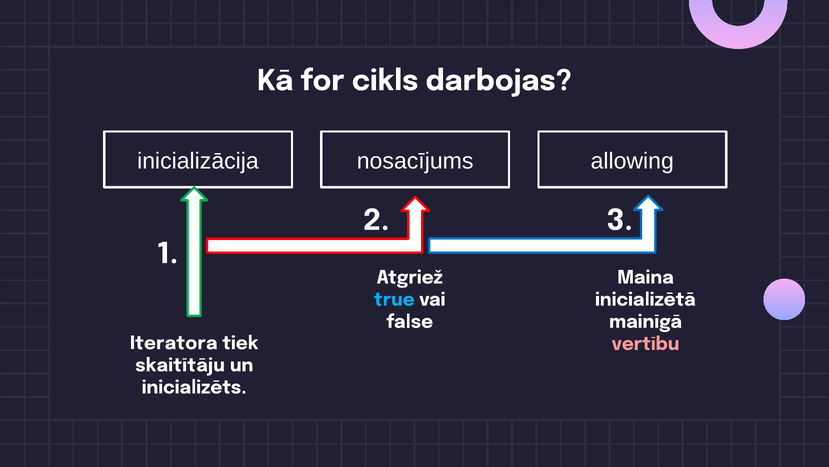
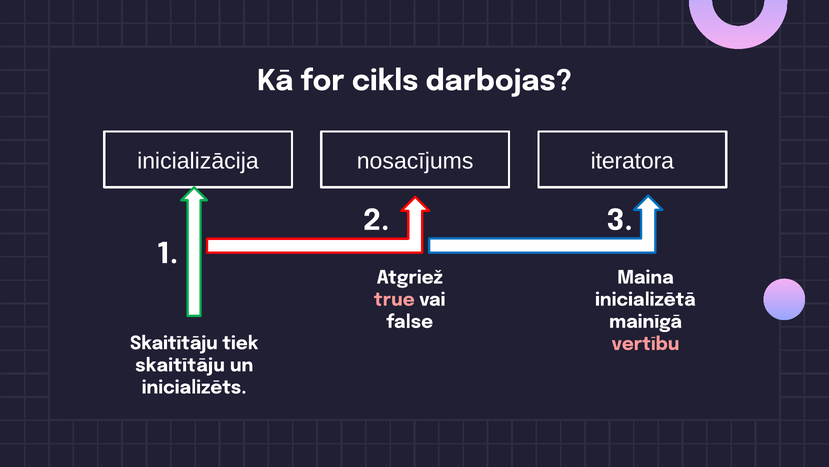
allowing: allowing -> iteratora
true colour: light blue -> pink
Iteratora at (174, 343): Iteratora -> Skaitītāju
